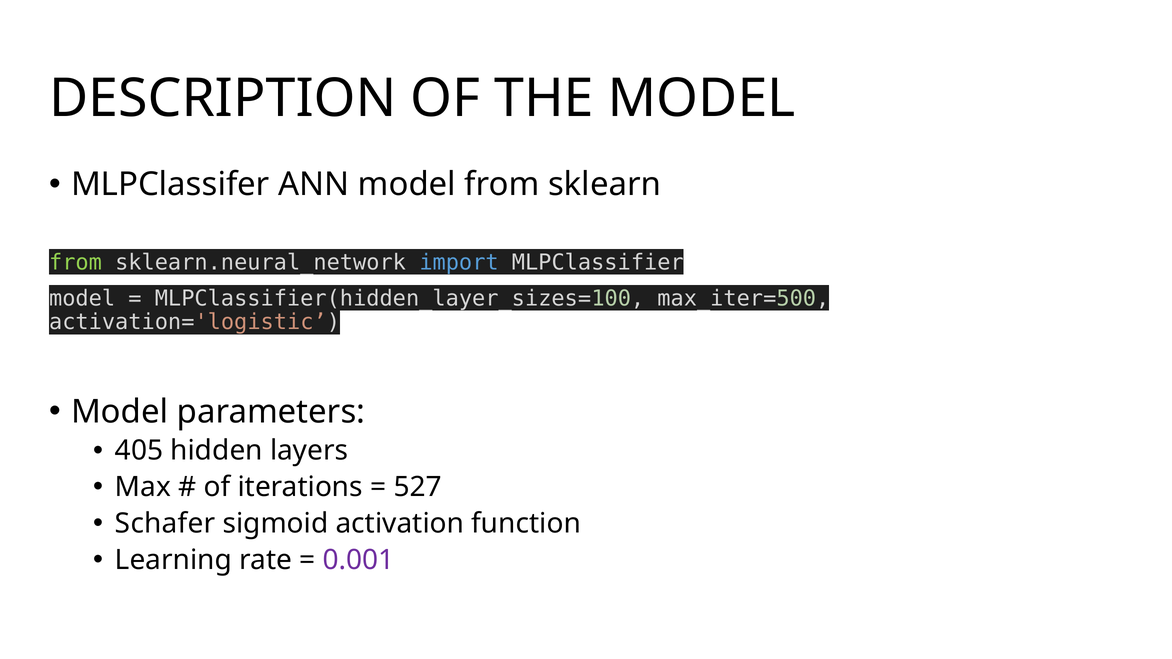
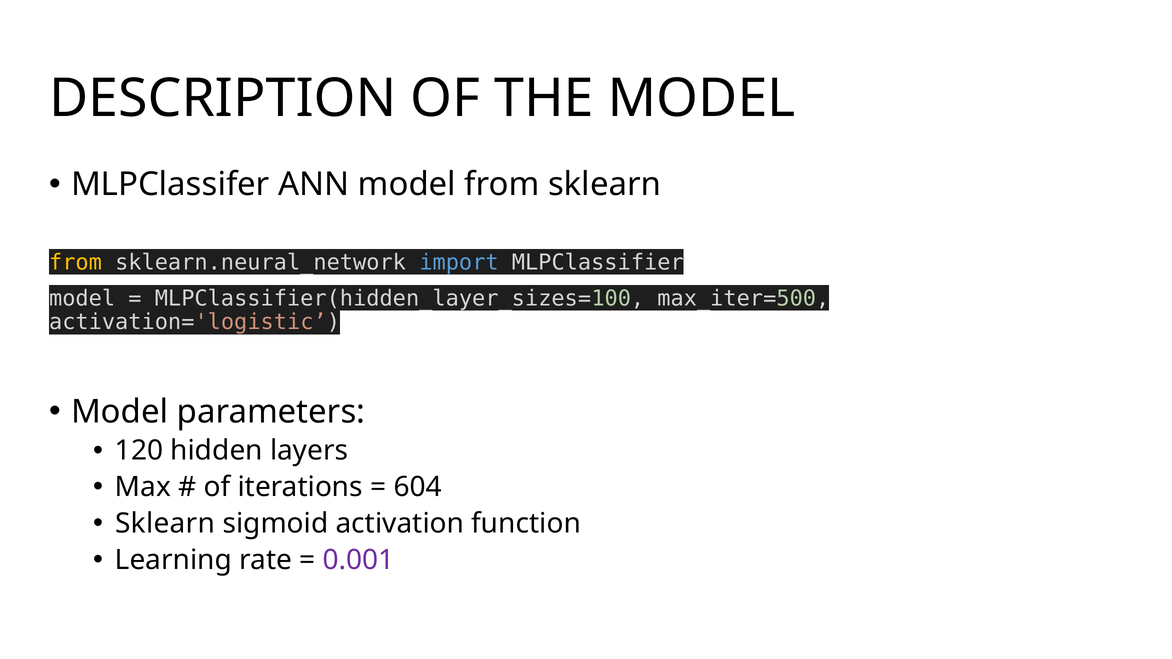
from at (75, 262) colour: light green -> yellow
405: 405 -> 120
527: 527 -> 604
Schafer at (165, 524): Schafer -> Sklearn
